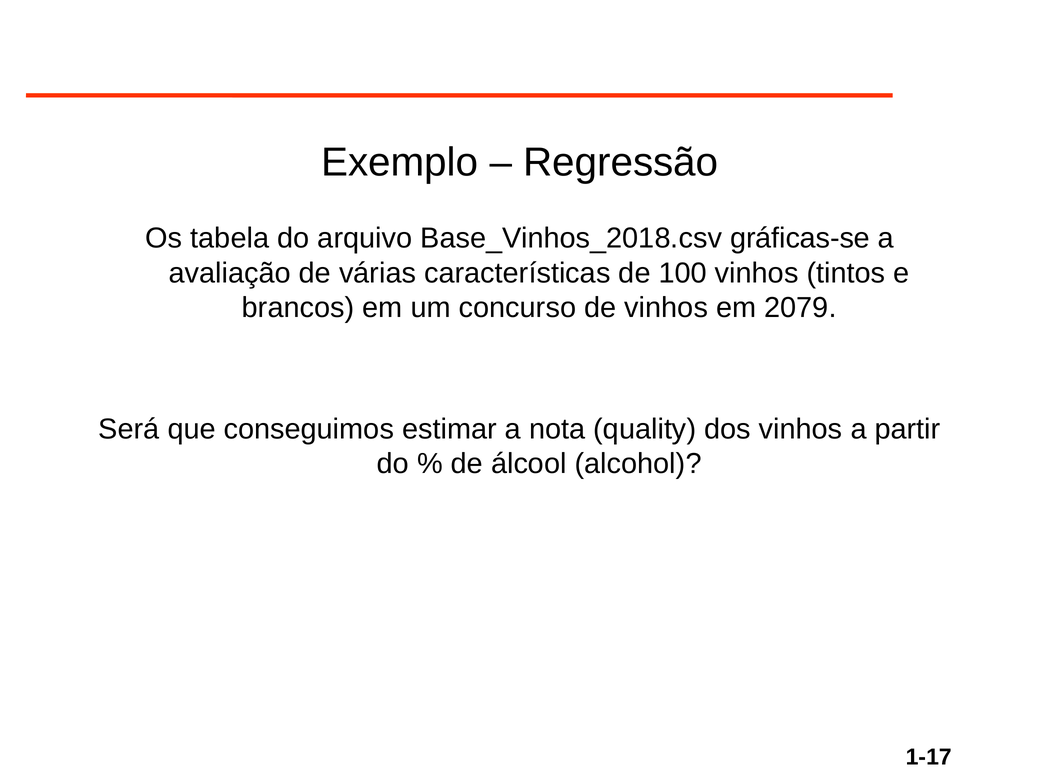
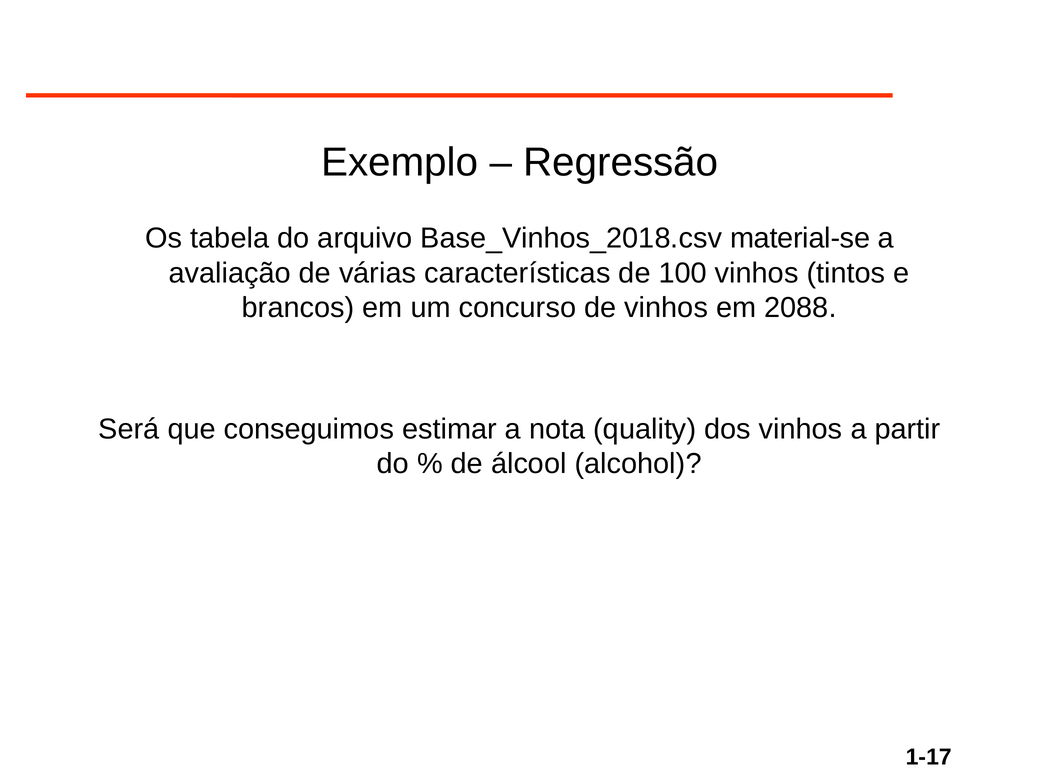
gráficas-se: gráficas-se -> material-se
2079: 2079 -> 2088
